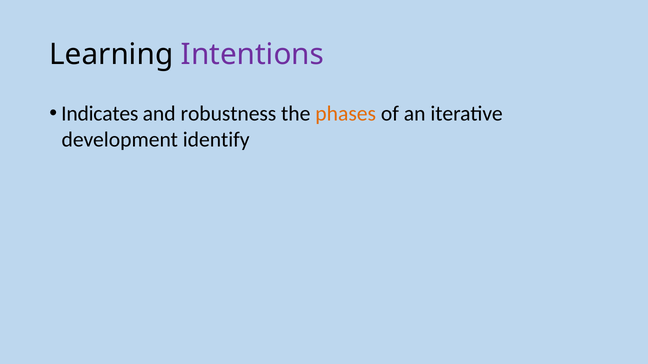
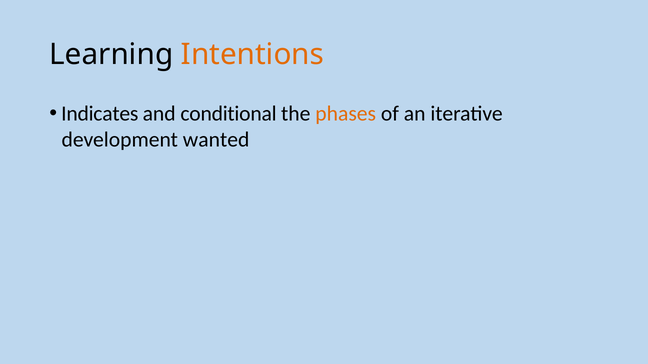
Intentions colour: purple -> orange
robustness: robustness -> conditional
identify: identify -> wanted
